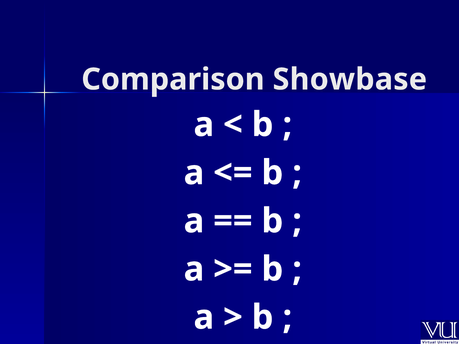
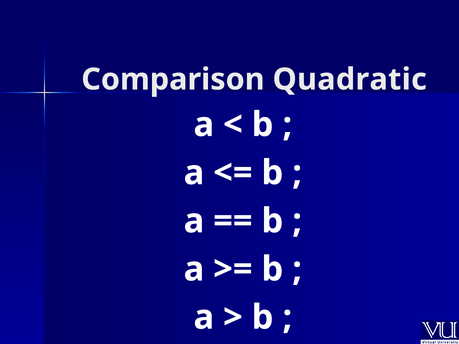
Showbase: Showbase -> Quadratic
